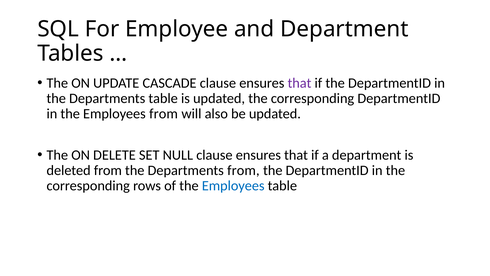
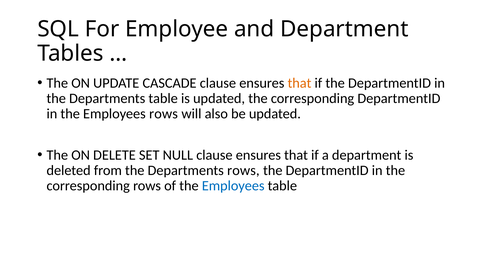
that at (299, 83) colour: purple -> orange
Employees from: from -> rows
Departments from: from -> rows
